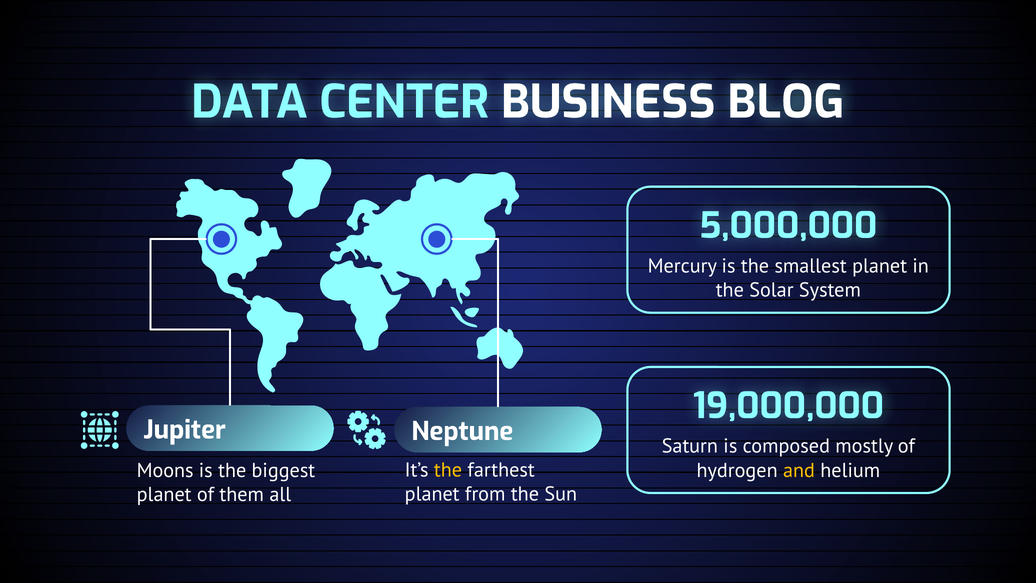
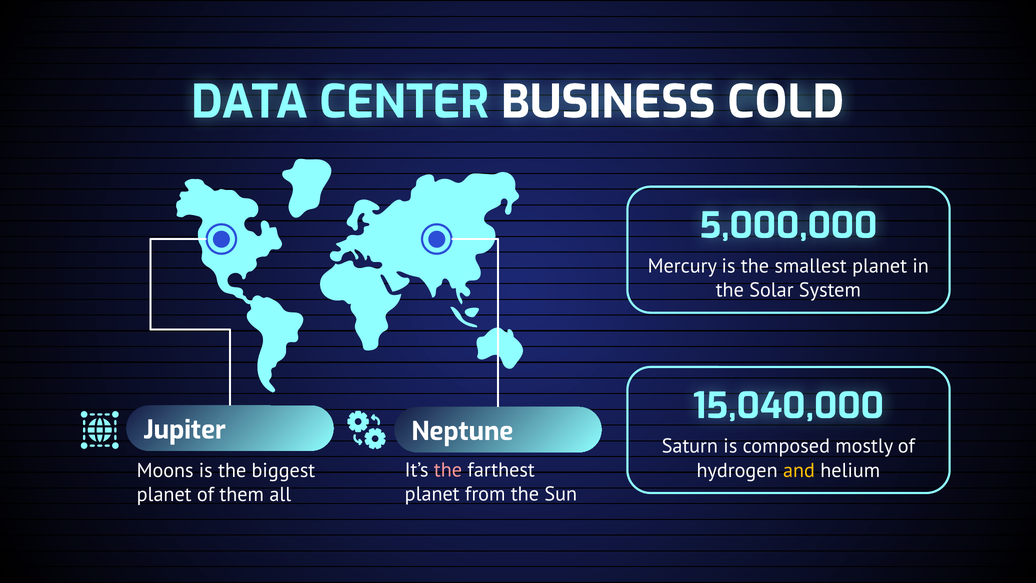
BLOG: BLOG -> COLD
19,000,000: 19,000,000 -> 15,040,000
the at (448, 470) colour: yellow -> pink
